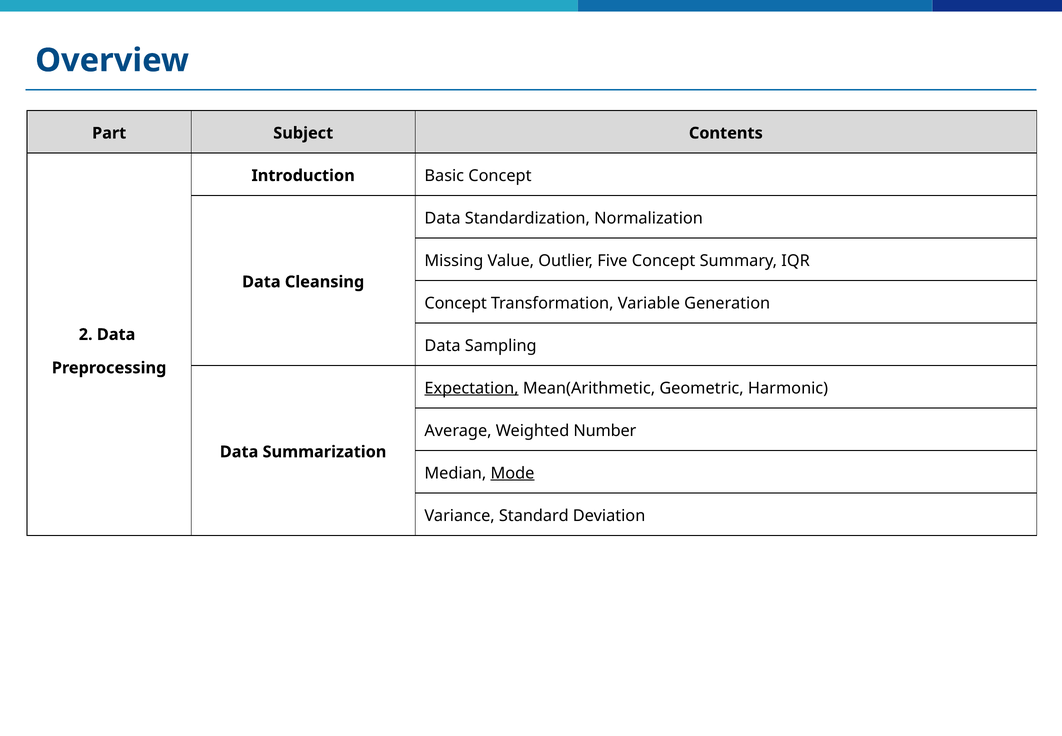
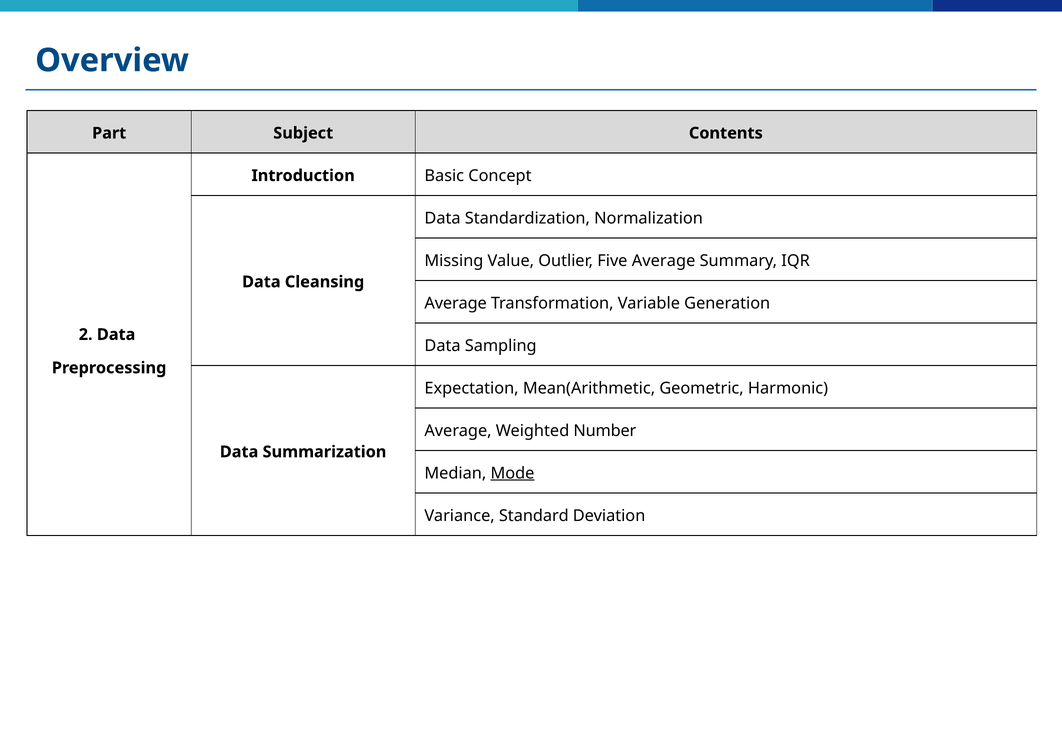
Five Concept: Concept -> Average
Concept at (456, 303): Concept -> Average
Expectation underline: present -> none
